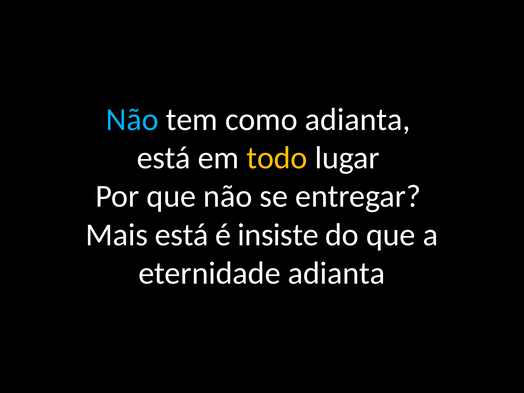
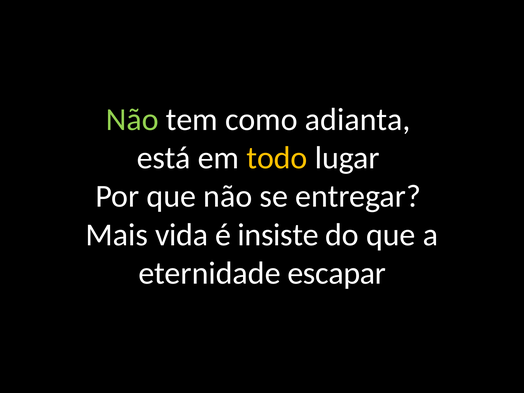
Não at (132, 120) colour: light blue -> light green
Mais está: está -> vida
eternidade adianta: adianta -> escapar
